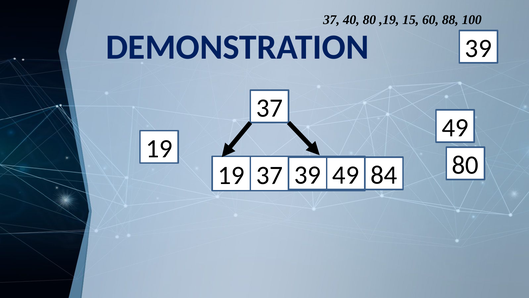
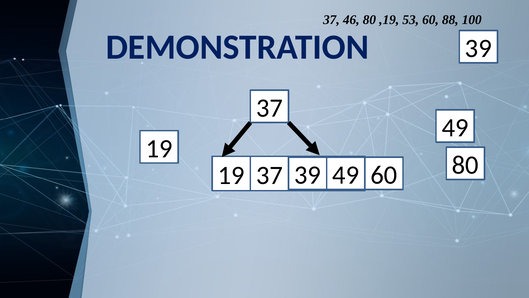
40: 40 -> 46
15: 15 -> 53
84 at (384, 175): 84 -> 60
